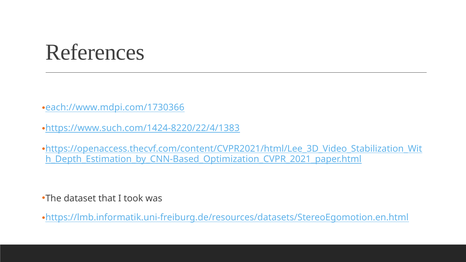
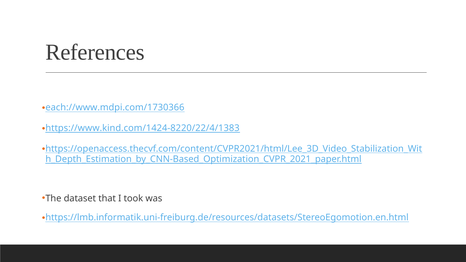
https://www.such.com/1424-8220/22/4/1383: https://www.such.com/1424-8220/22/4/1383 -> https://www.kind.com/1424-8220/22/4/1383
